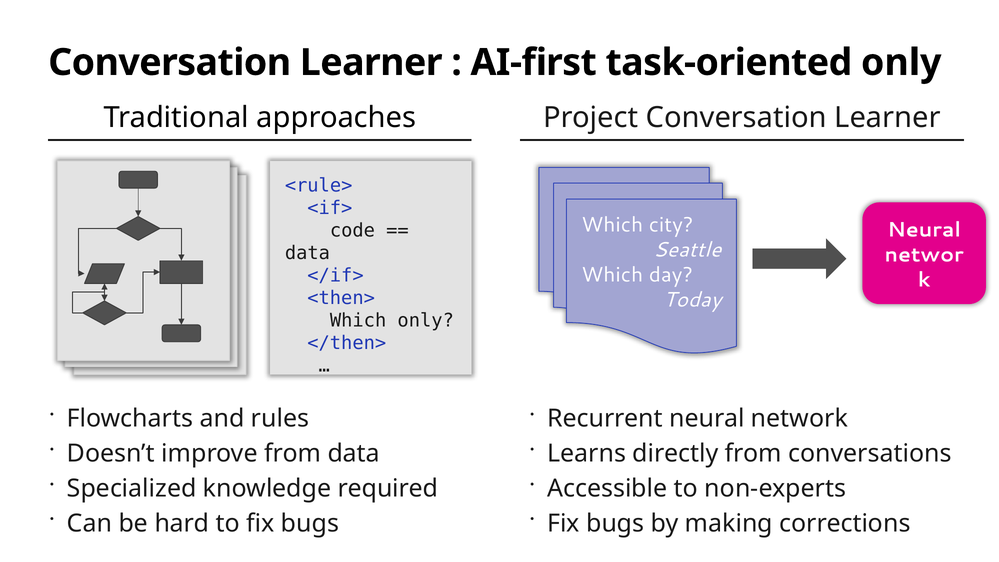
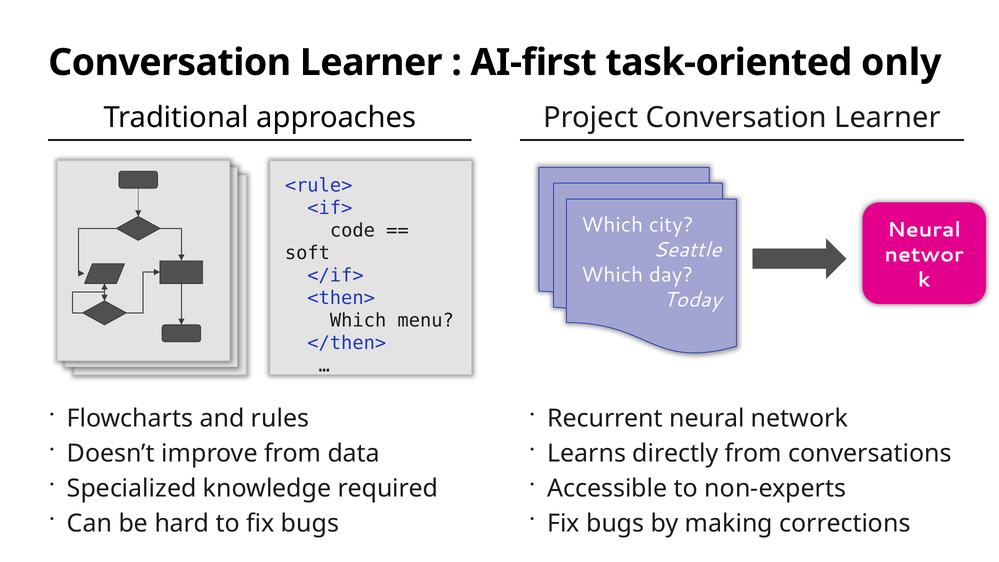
data at (307, 253): data -> soft
Which only: only -> menu
